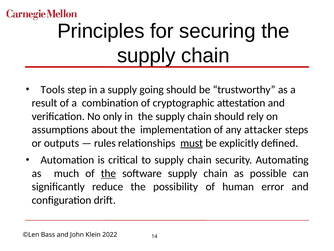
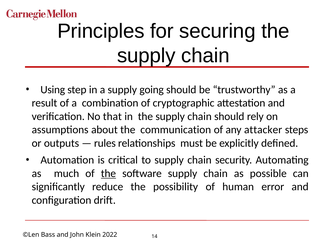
Tools: Tools -> Using
only: only -> that
implementation: implementation -> communication
must underline: present -> none
